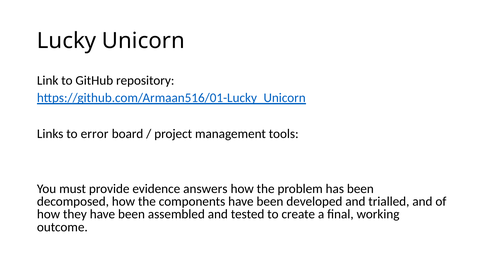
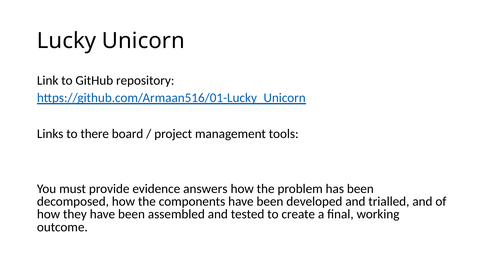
error: error -> there
